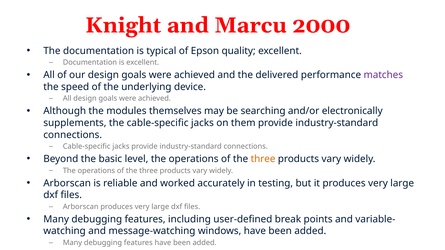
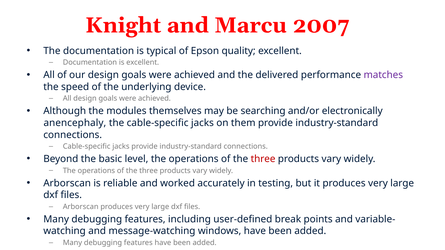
2000: 2000 -> 2007
supplements: supplements -> anencephaly
three at (263, 159) colour: orange -> red
